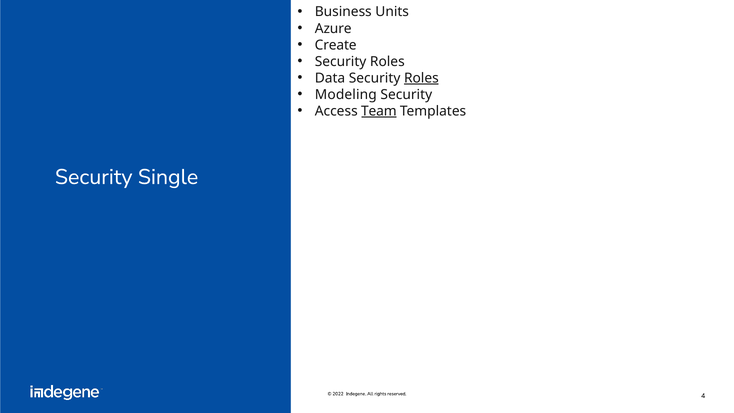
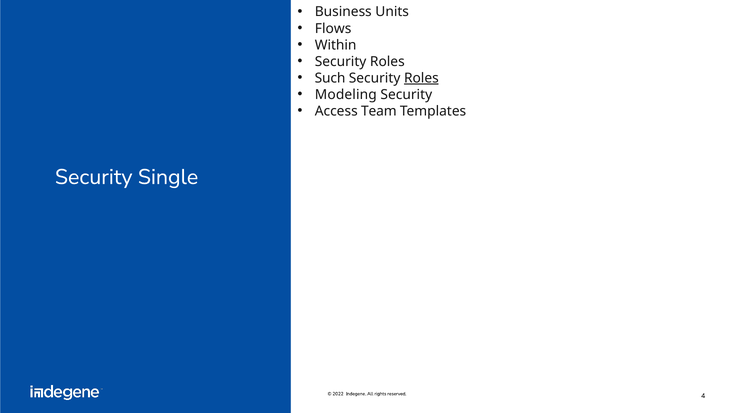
Azure: Azure -> Flows
Create: Create -> Within
Data: Data -> Such
Team underline: present -> none
